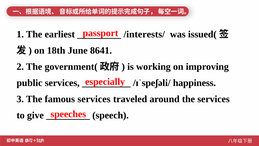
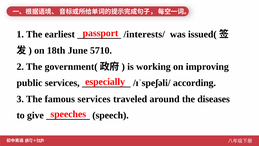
8641: 8641 -> 5710
happiness: happiness -> according
the services: services -> diseases
